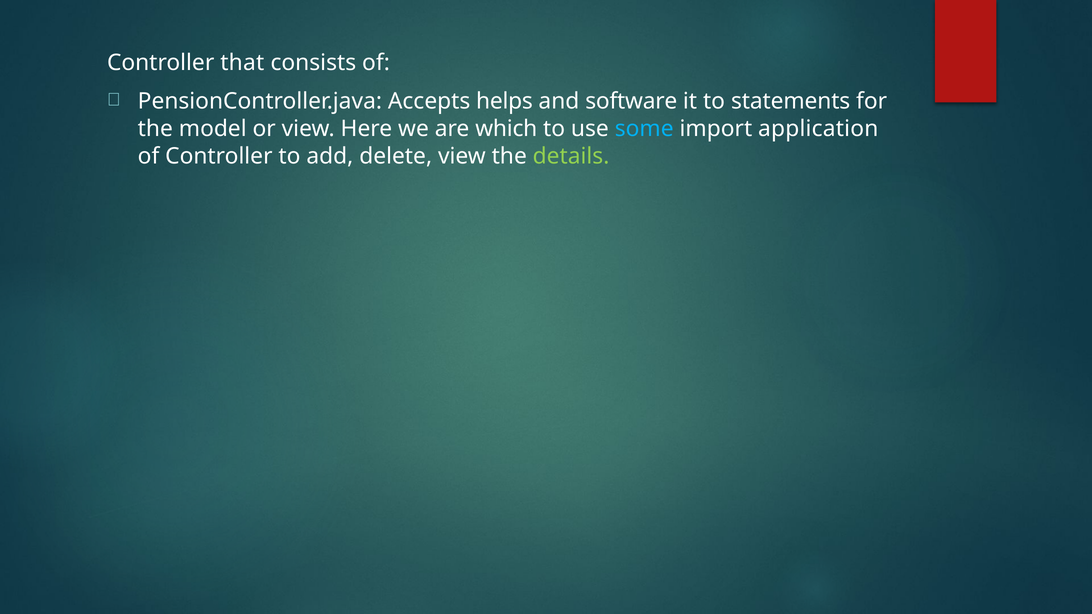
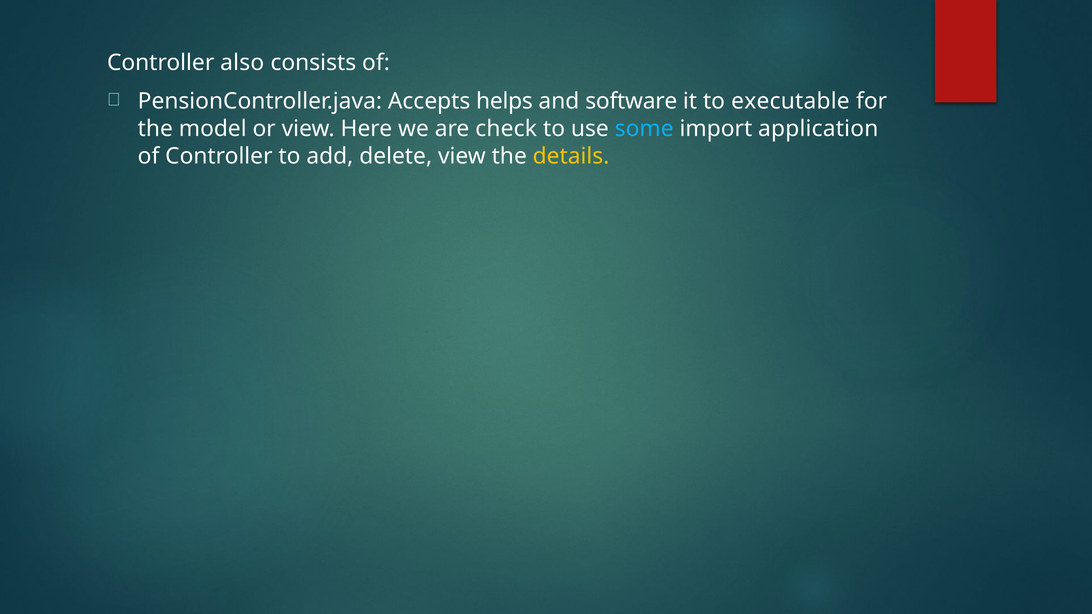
that: that -> also
statements: statements -> executable
which: which -> check
details colour: light green -> yellow
